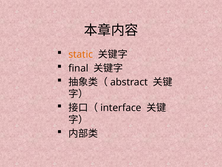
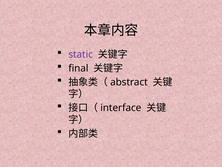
static colour: orange -> purple
